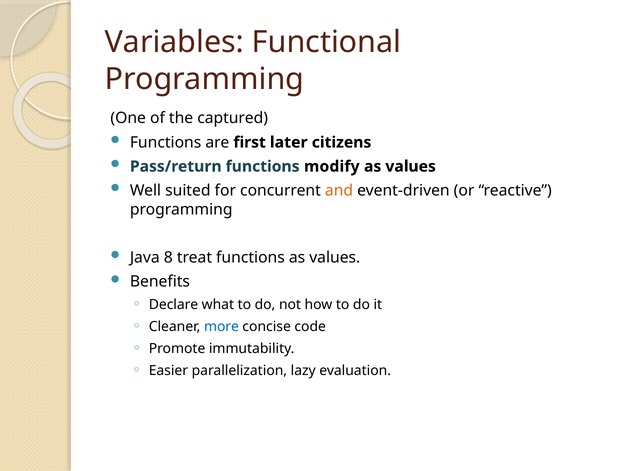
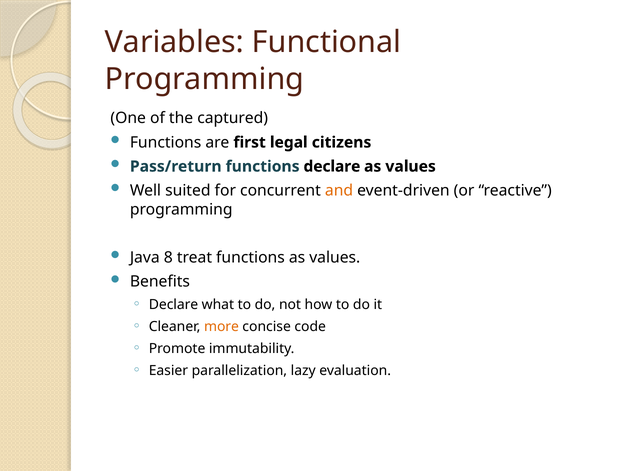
later: later -> legal
functions modify: modify -> declare
more colour: blue -> orange
